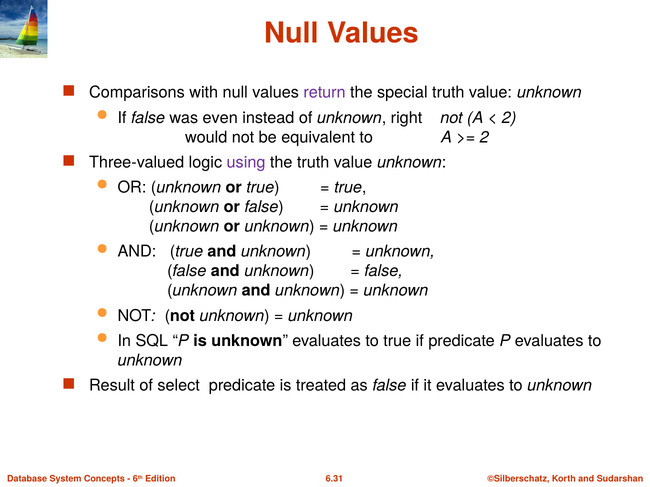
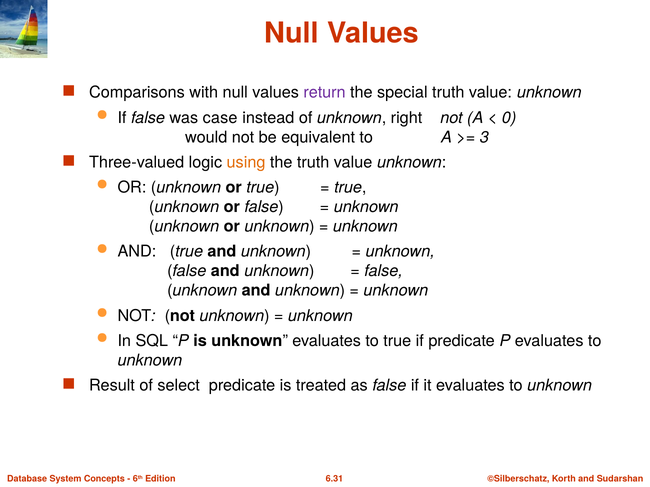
even: even -> case
2 at (509, 118): 2 -> 0
2 at (484, 137): 2 -> 3
using colour: purple -> orange
